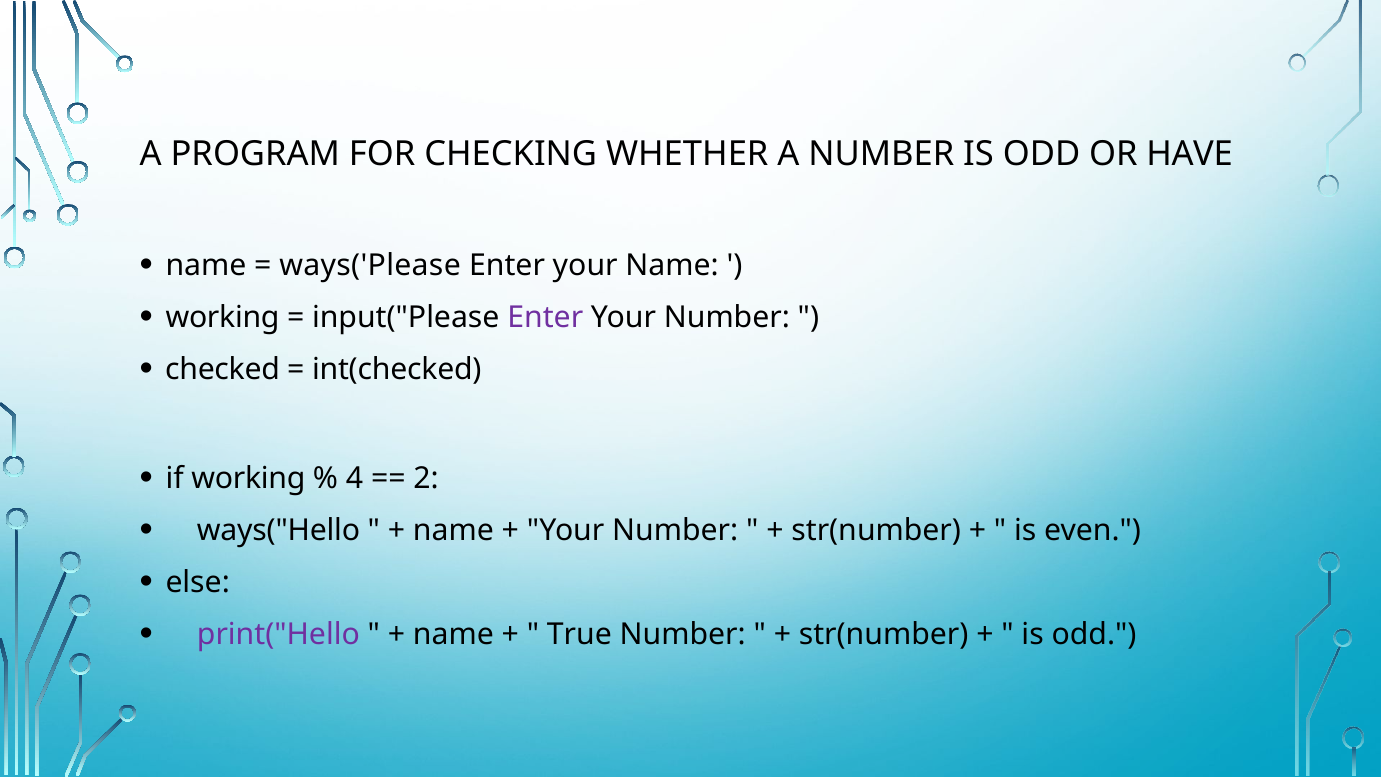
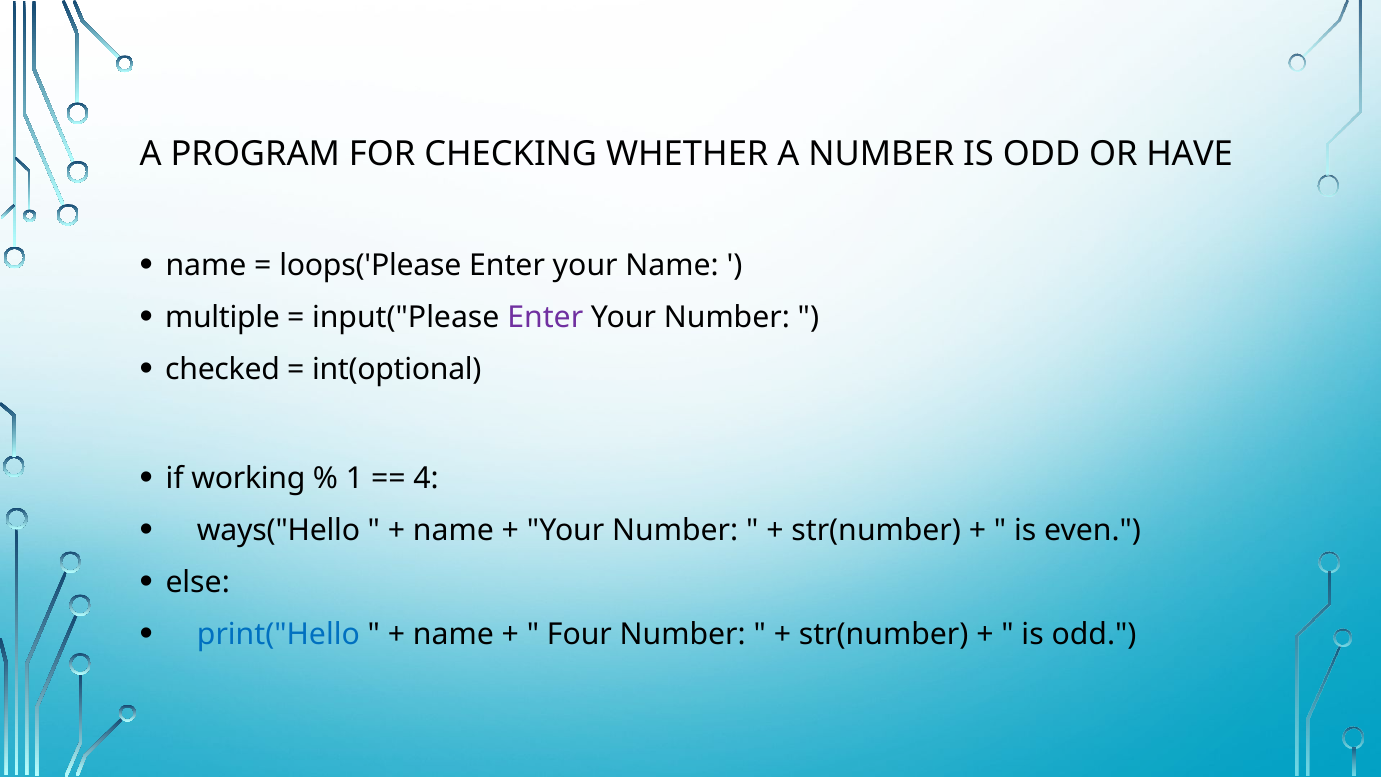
ways('Please: ways('Please -> loops('Please
working at (223, 317): working -> multiple
int(checked: int(checked -> int(optional
4: 4 -> 1
2: 2 -> 4
print("Hello colour: purple -> blue
True: True -> Four
